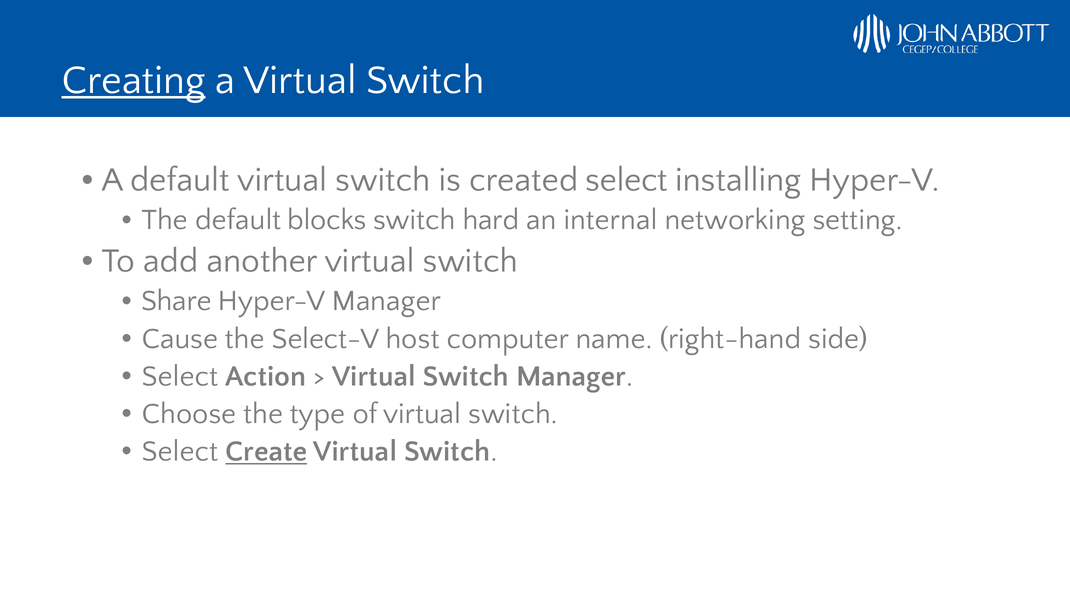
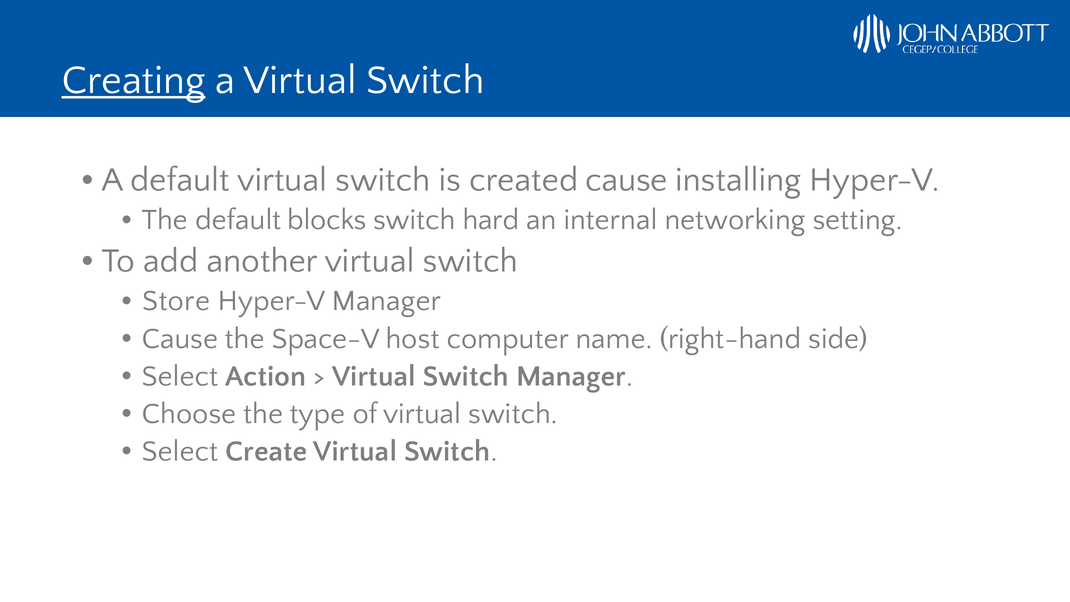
created select: select -> cause
Share: Share -> Store
Select-V: Select-V -> Space-V
Create underline: present -> none
